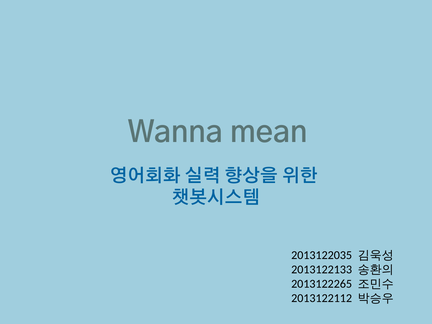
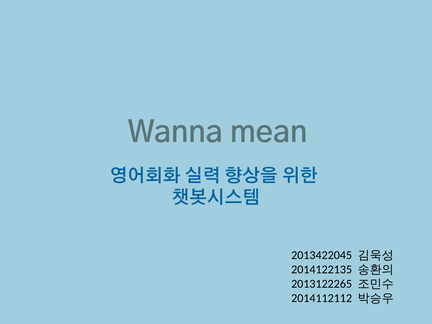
2013122035: 2013122035 -> 2013422045
2013122133: 2013122133 -> 2014122135
2013122112: 2013122112 -> 2014112112
